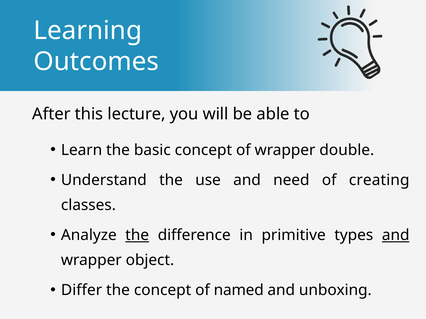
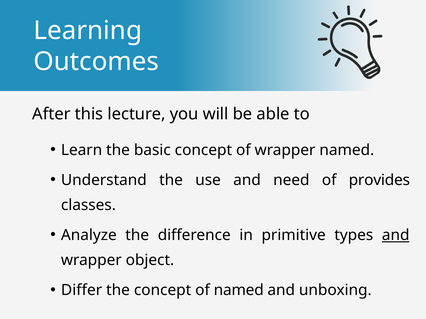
wrapper double: double -> named
creating: creating -> provides
the at (137, 236) underline: present -> none
